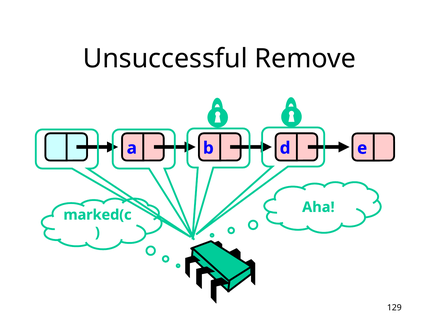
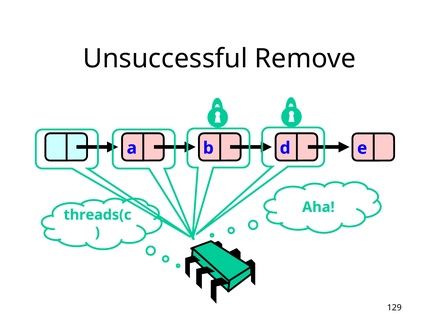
marked(c: marked(c -> threads(c
